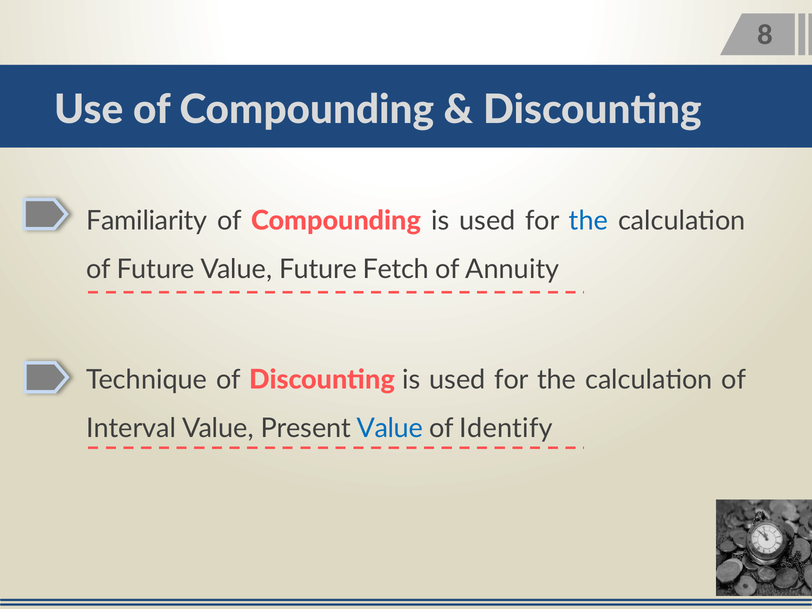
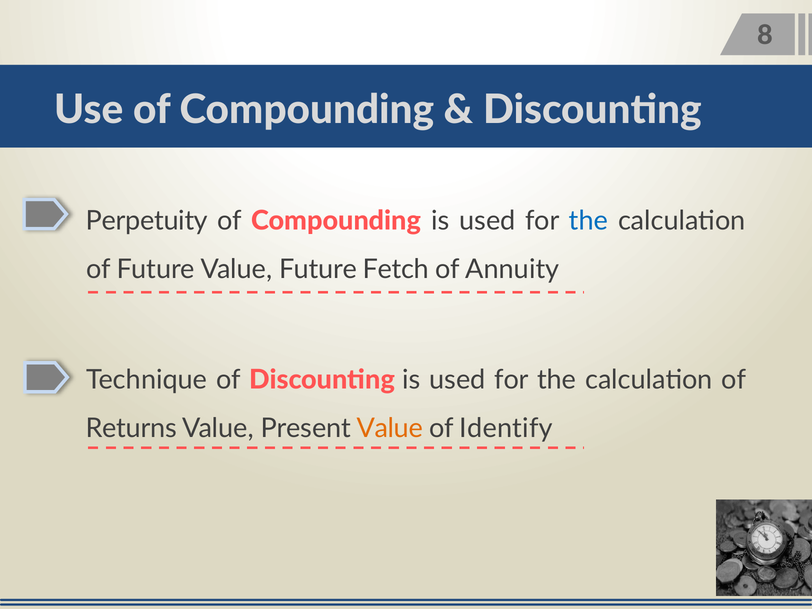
Familiarity: Familiarity -> Perpetuity
Interval: Interval -> Returns
Value at (390, 428) colour: blue -> orange
